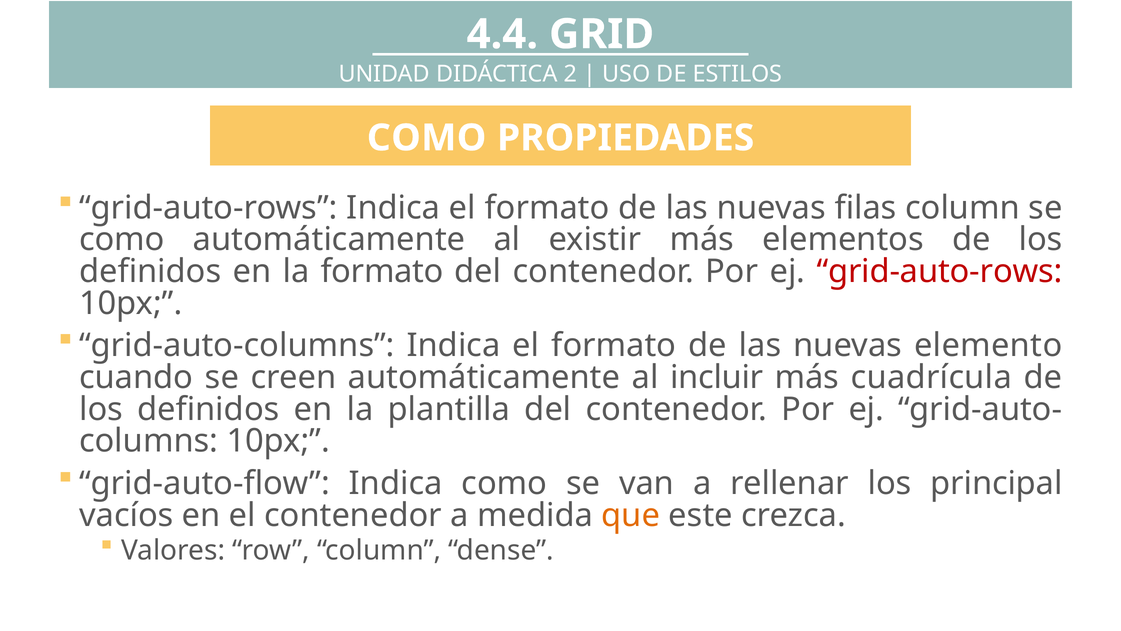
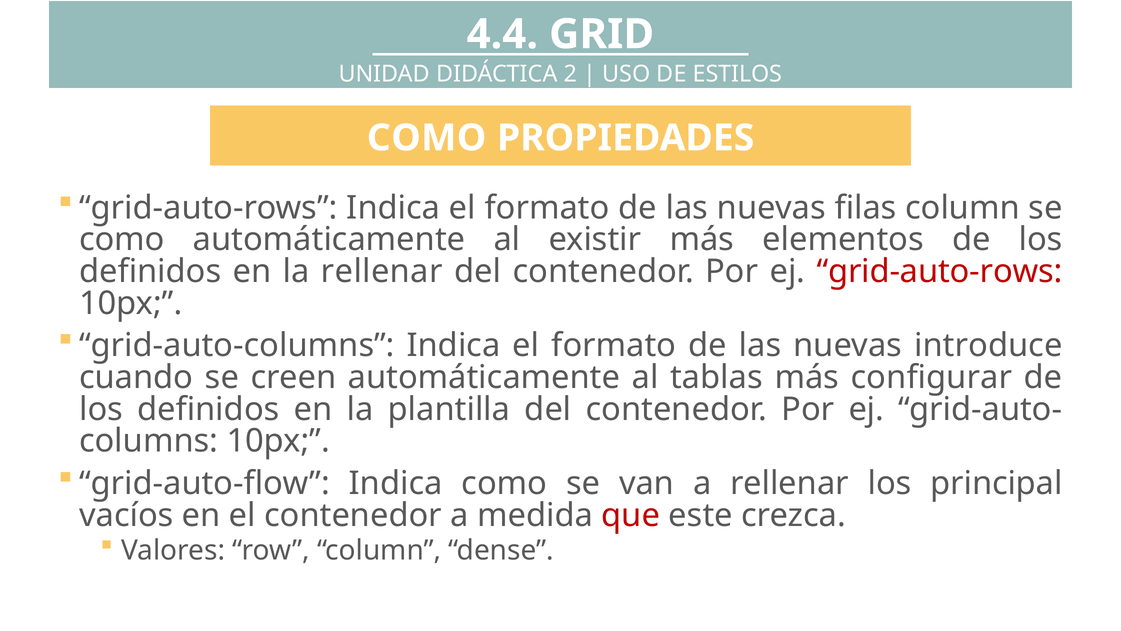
la formato: formato -> rellenar
elemento: elemento -> introduce
incluir: incluir -> tablas
cuadrícula: cuadrícula -> configurar
que colour: orange -> red
